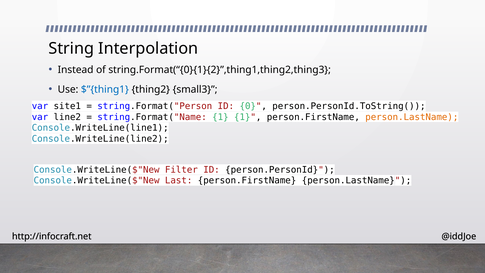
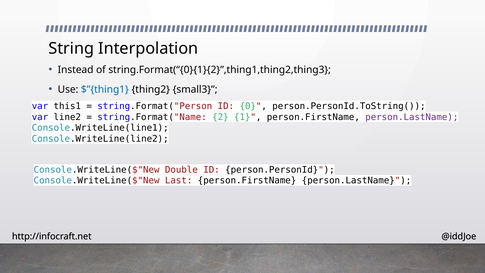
site1: site1 -> this1
string.Format("Name 1: 1 -> 2
person.LastName at (412, 117) colour: orange -> purple
Filter: Filter -> Double
